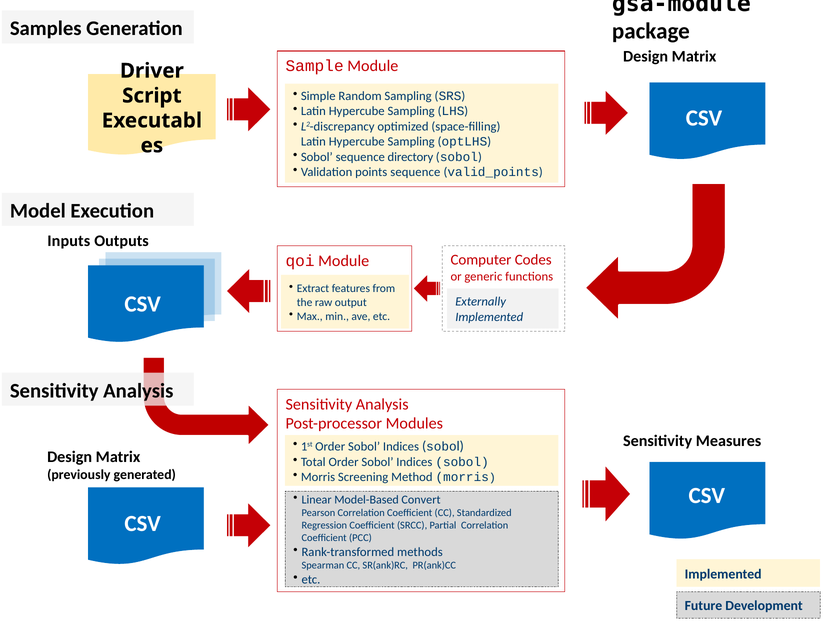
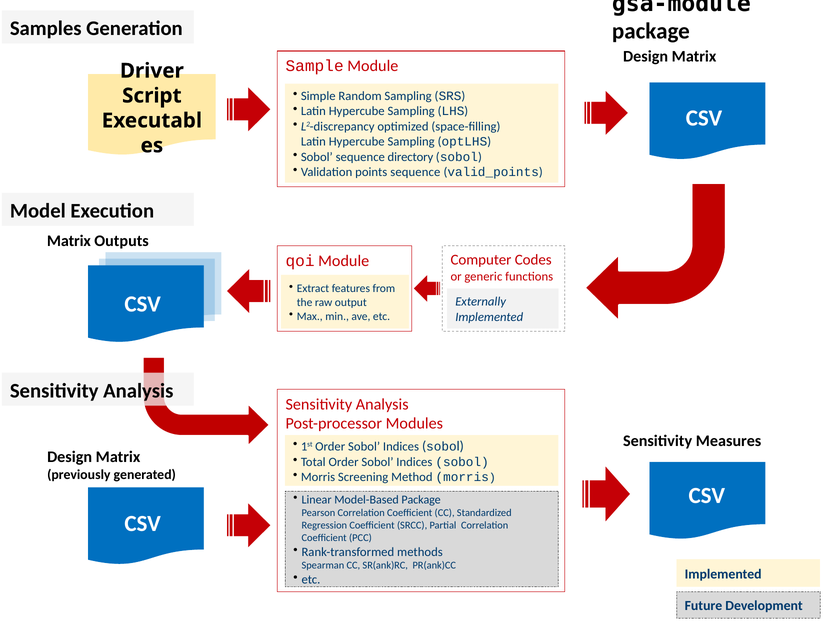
Inputs at (69, 241): Inputs -> Matrix
Model-Based Convert: Convert -> Package
